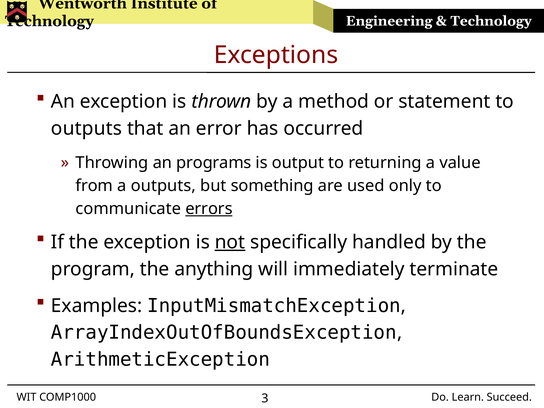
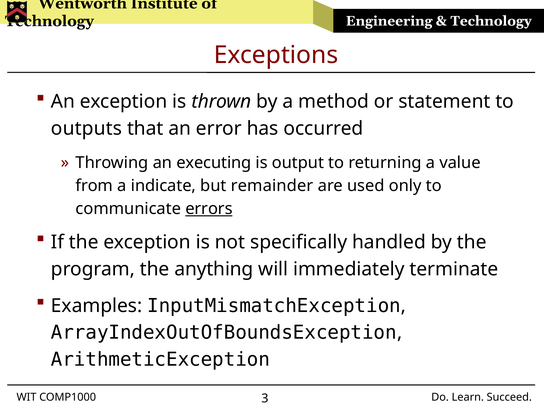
programs: programs -> executing
a outputs: outputs -> indicate
something: something -> remainder
not underline: present -> none
